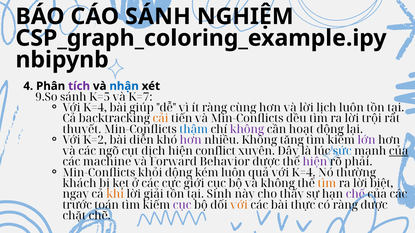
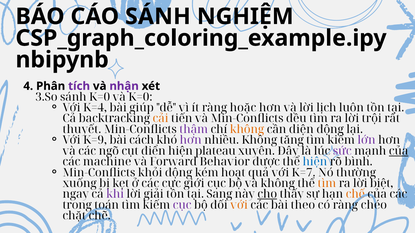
nhận colour: blue -> purple
9.So: 9.So -> 3.So
sánh K=5: K=5 -> K=0
và K=7: K=7 -> K=0
cùng: cùng -> hoặc
thậm colour: blue -> purple
không at (247, 130) colour: purple -> orange
hoạt: hoạt -> diện
K=2: K=2 -> K=9
diễn: diễn -> cách
dịch: dịch -> điển
conflict: conflict -> plateau
sức colour: blue -> purple
hiện at (315, 162) colour: purple -> blue
phải: phải -> bình
kém luôn: luôn -> hoạt
quả với K=4: K=4 -> K=7
khách: khách -> xuống
khi colour: orange -> purple
Sinh: Sinh -> Sang
cho underline: none -> present
chế colour: purple -> orange
trước: trước -> trong
thực: thực -> theo
ràng được: được -> chéo
